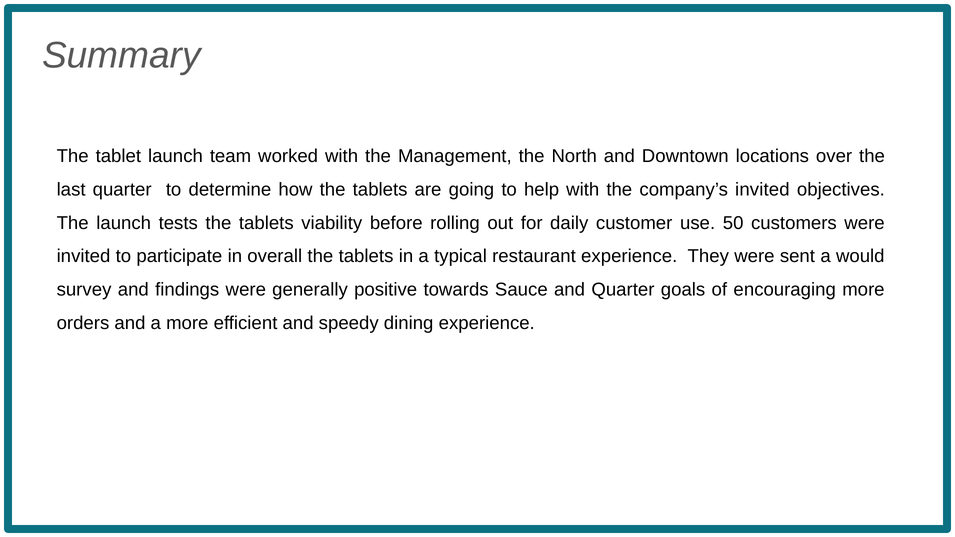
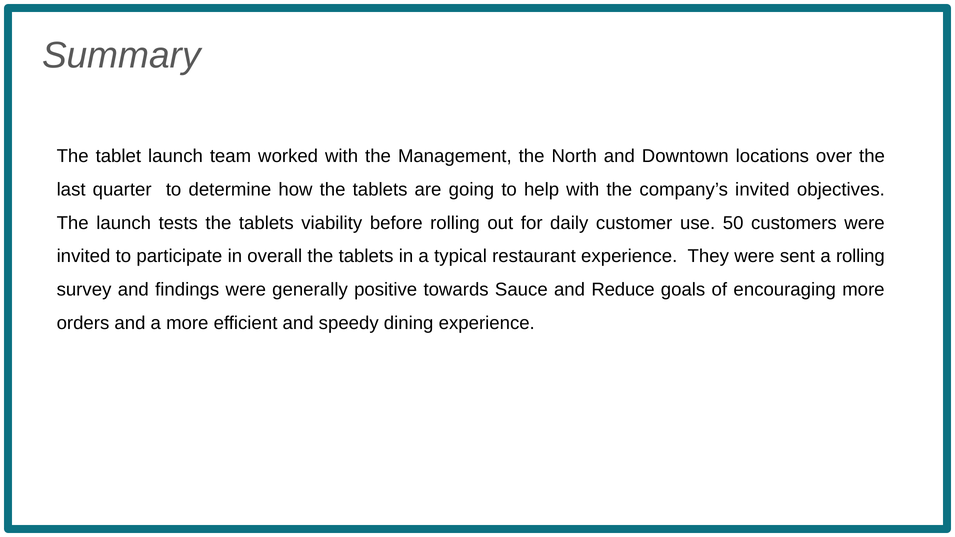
a would: would -> rolling
and Quarter: Quarter -> Reduce
